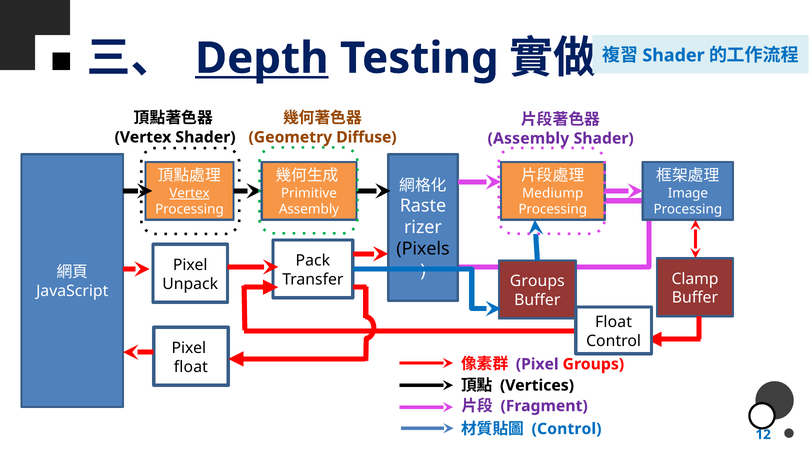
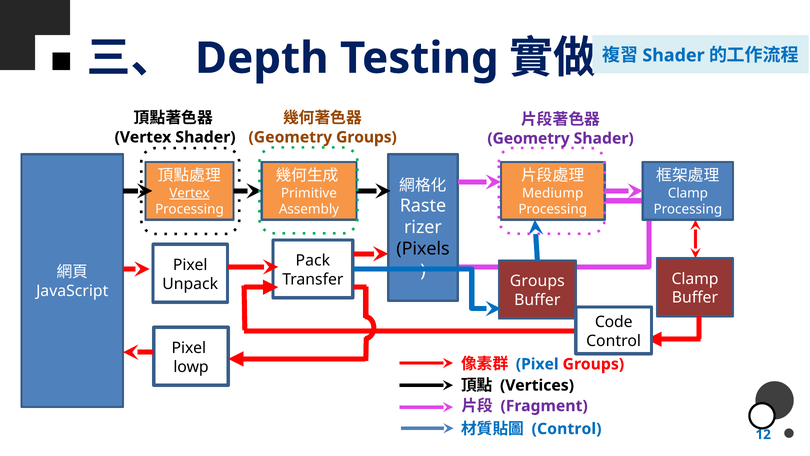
Depth underline: present -> none
Geometry Diffuse: Diffuse -> Groups
Assembly at (528, 138): Assembly -> Geometry
Image at (688, 193): Image -> Clamp
Float at (614, 322): Float -> Code
float at (191, 367): float -> lowp
Pixel at (537, 364) colour: purple -> blue
